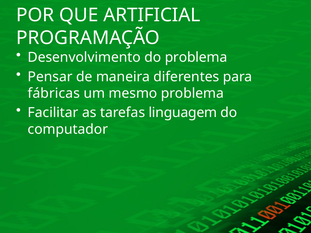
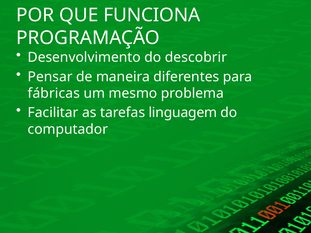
ARTIFICIAL: ARTIFICIAL -> FUNCIONA
do problema: problema -> descobrir
